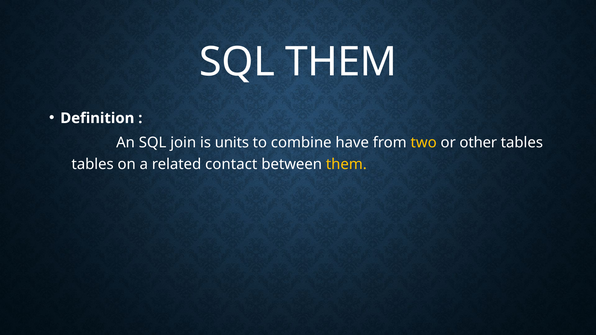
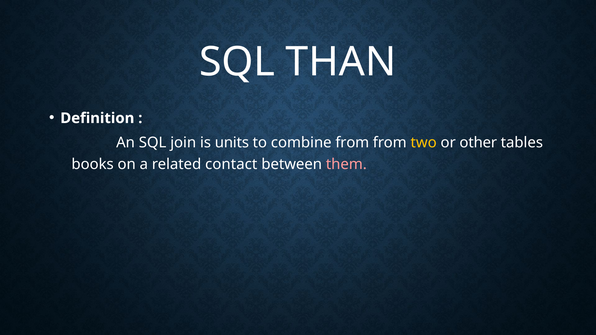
SQL THEM: THEM -> THAN
combine have: have -> from
tables at (93, 164): tables -> books
them at (346, 164) colour: yellow -> pink
